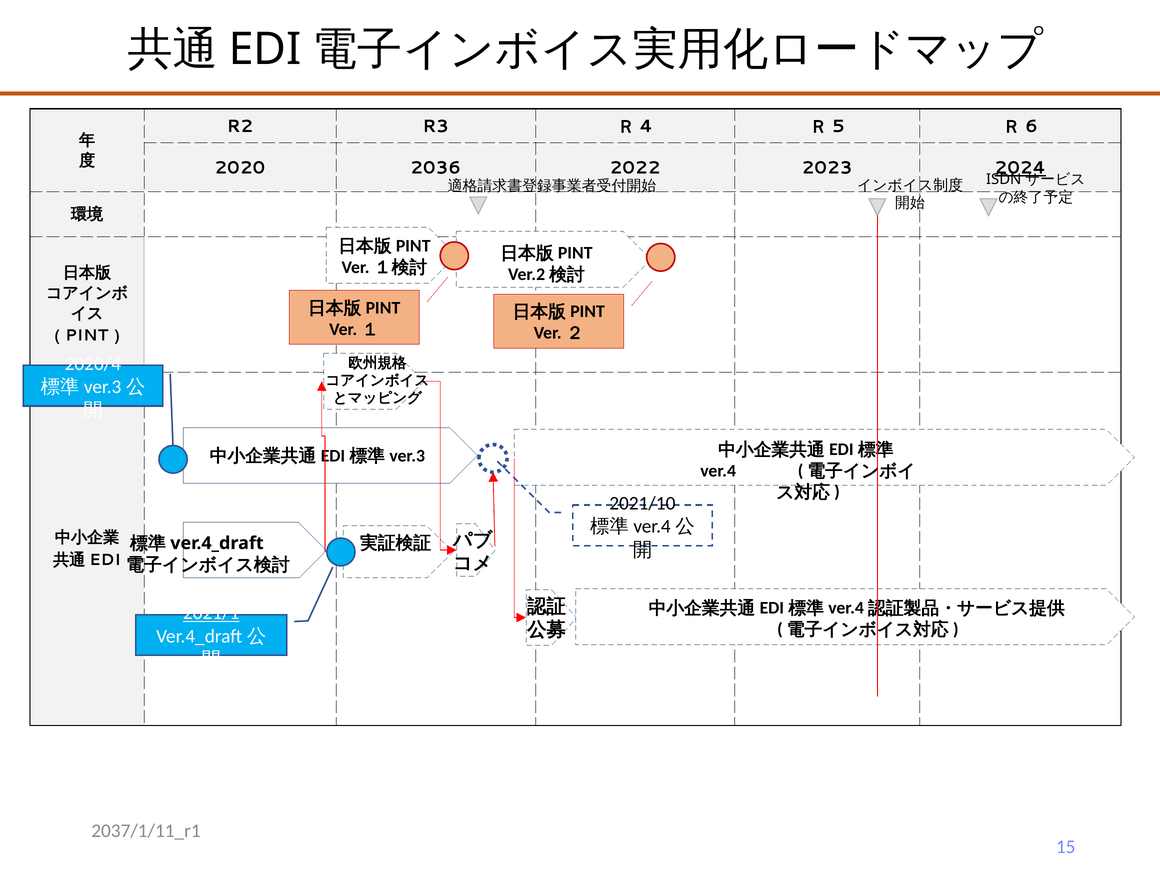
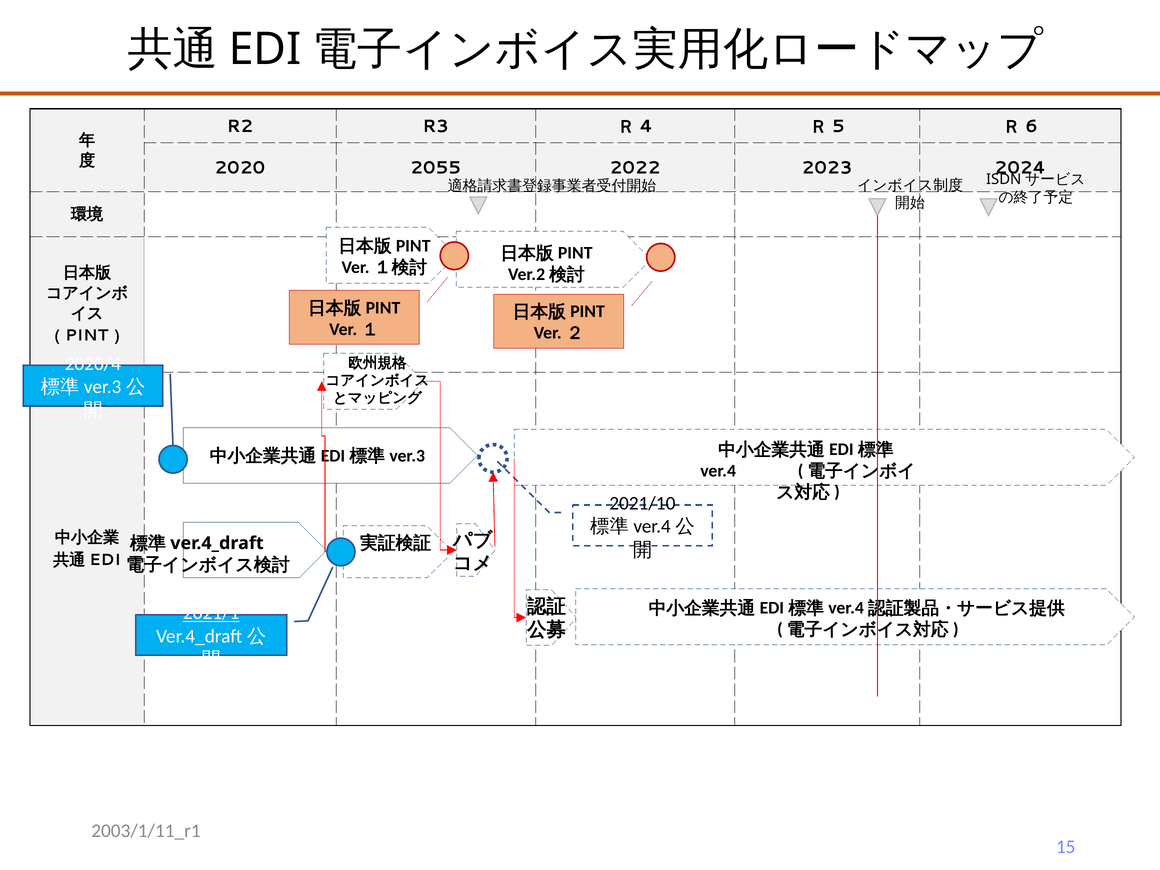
2036: 2036 -> 2055
2024 underline: present -> none
2037/1/11_r1: 2037/1/11_r1 -> 2003/1/11_r1
